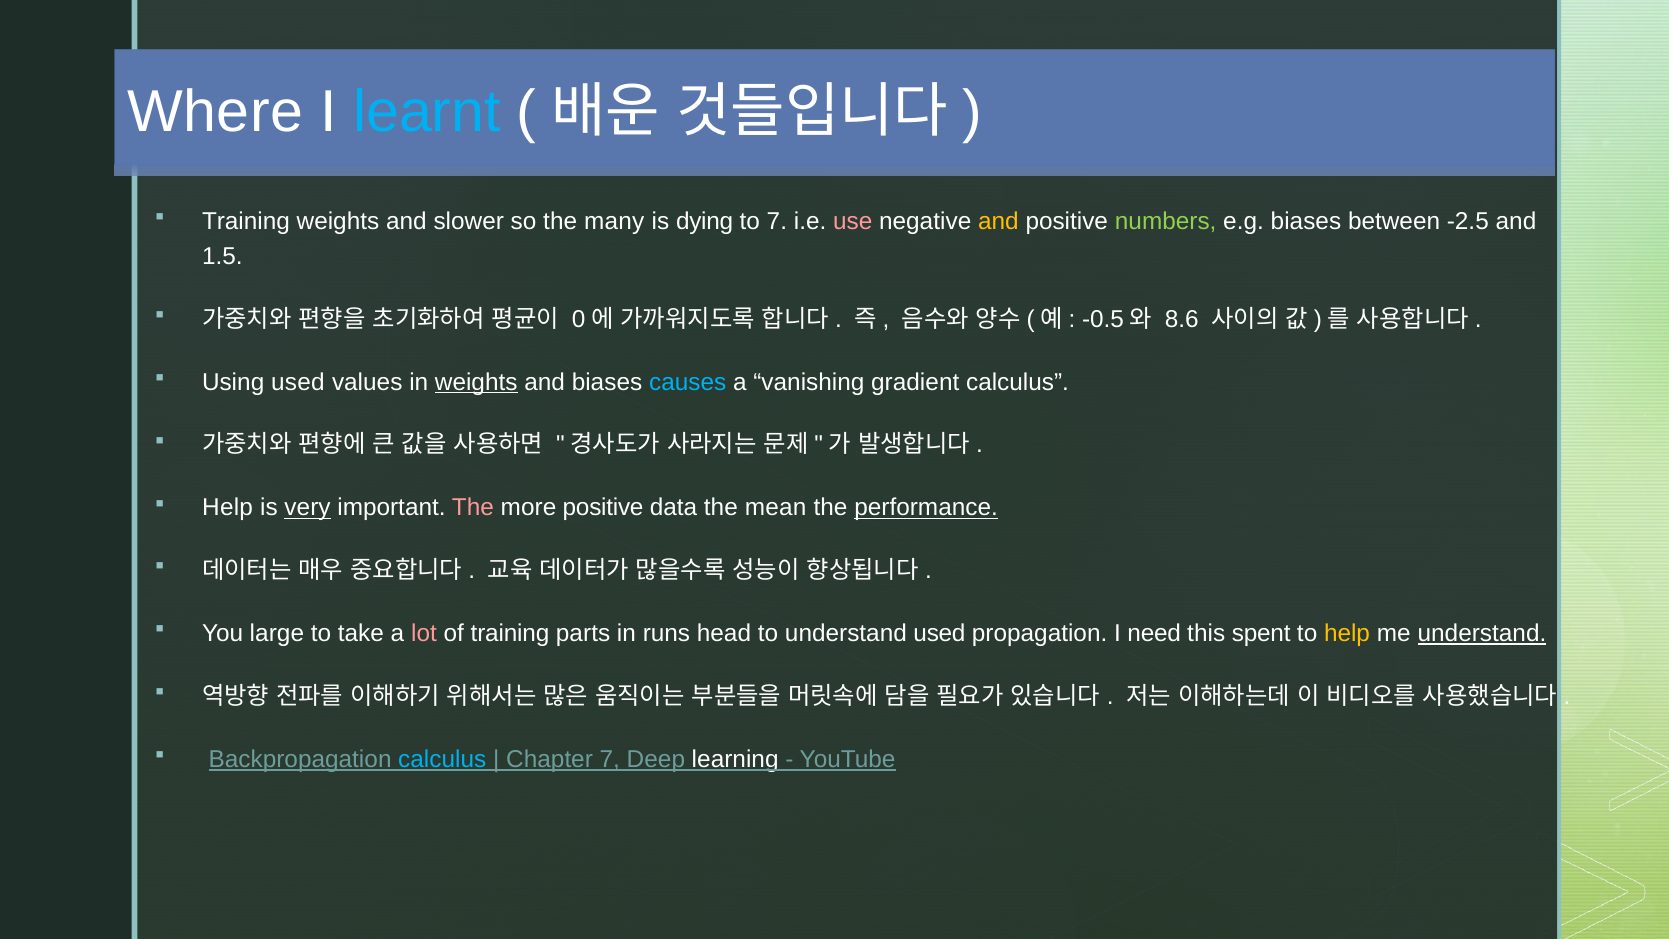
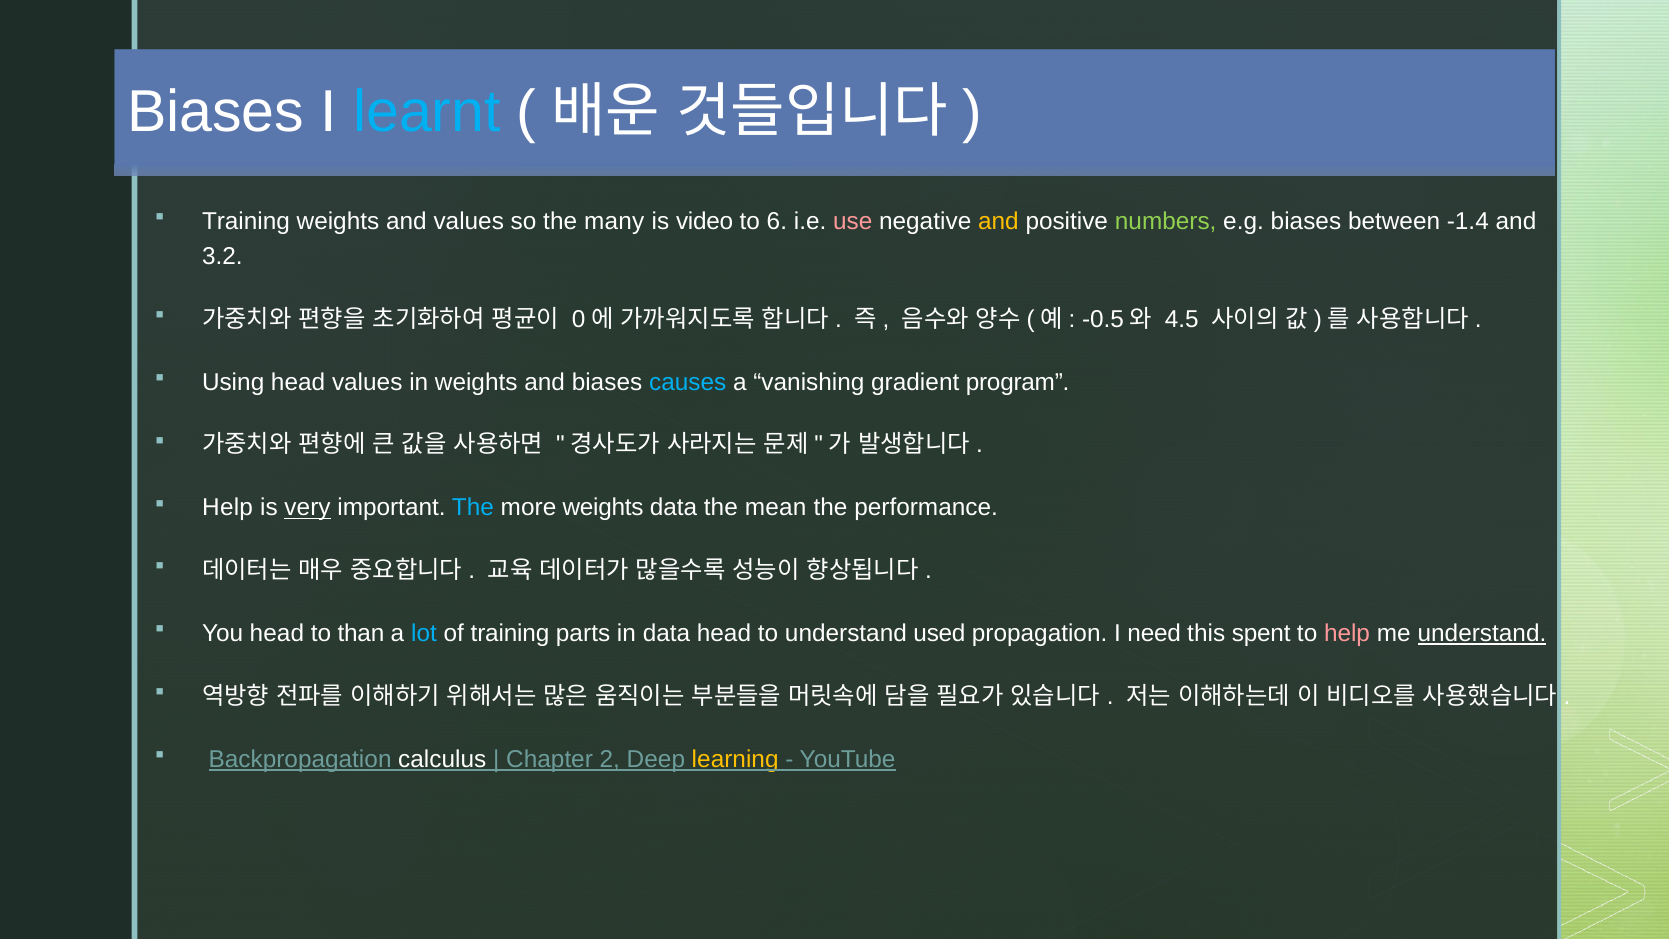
Where at (215, 112): Where -> Biases
and slower: slower -> values
dying: dying -> video
to 7: 7 -> 6
-2.5: -2.5 -> -1.4
1.5: 1.5 -> 3.2
8.6: 8.6 -> 4.5
Using used: used -> head
weights at (476, 382) underline: present -> none
gradient calculus: calculus -> program
The at (473, 508) colour: pink -> light blue
more positive: positive -> weights
performance underline: present -> none
You large: large -> head
take: take -> than
lot colour: pink -> light blue
in runs: runs -> data
help at (1347, 633) colour: yellow -> pink
calculus at (442, 759) colour: light blue -> white
Chapter 7: 7 -> 2
learning colour: white -> yellow
